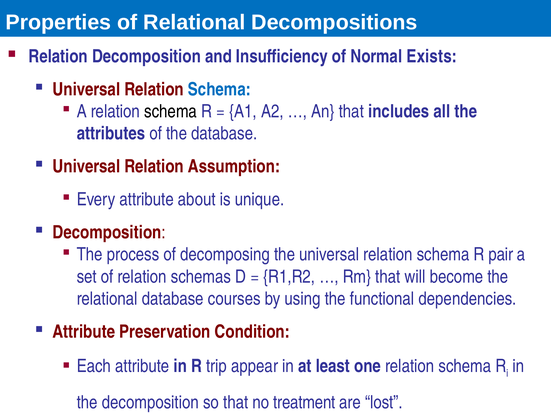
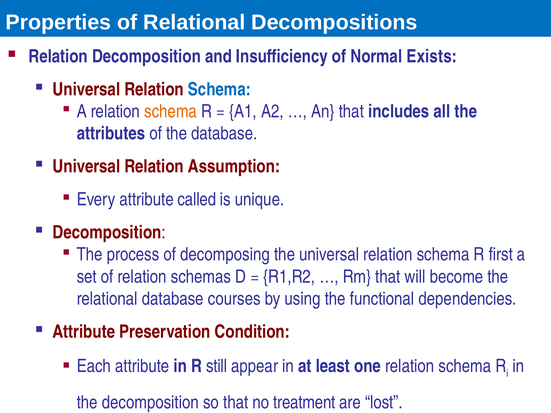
schema at (171, 111) colour: black -> orange
about: about -> called
pair: pair -> first
trip: trip -> still
